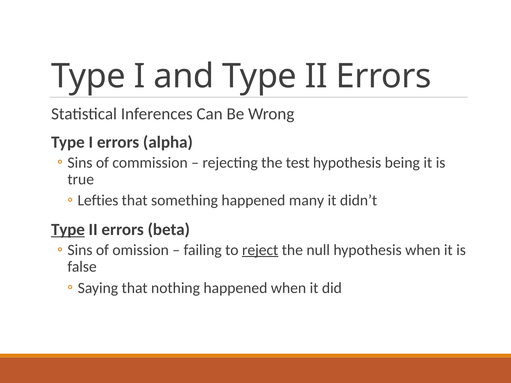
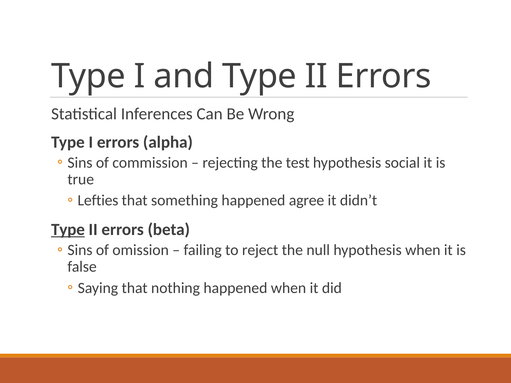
being: being -> social
many: many -> agree
reject underline: present -> none
